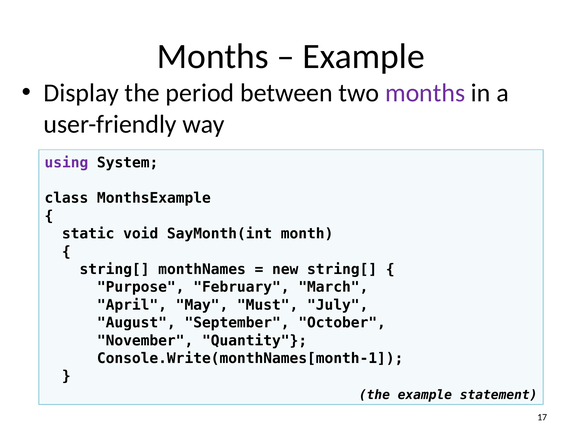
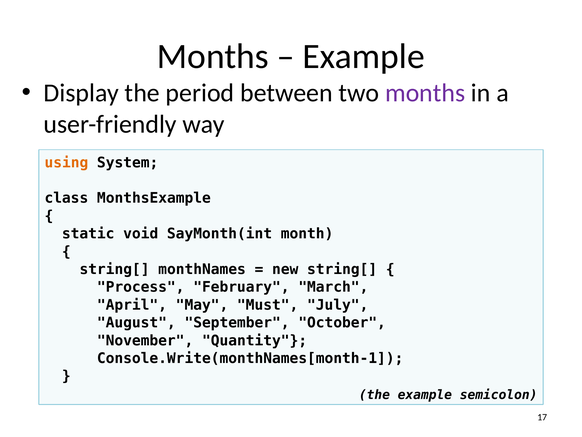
using colour: purple -> orange
Purpose: Purpose -> Process
statement: statement -> semicolon
